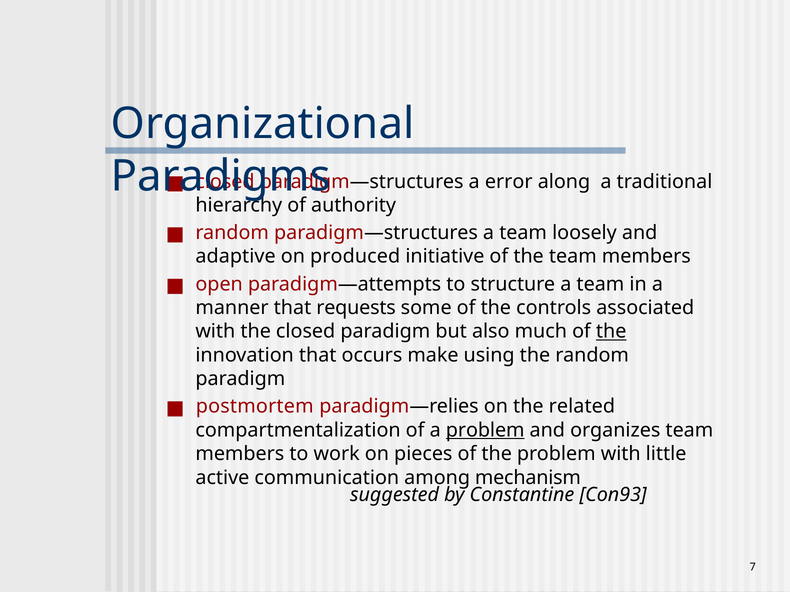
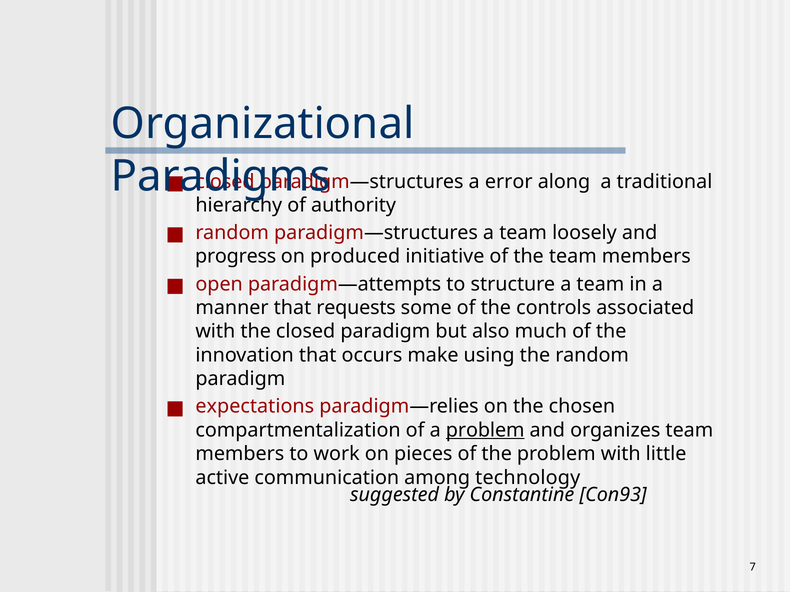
adaptive: adaptive -> progress
the at (611, 332) underline: present -> none
postmortem: postmortem -> expectations
related: related -> chosen
mechanism: mechanism -> technology
